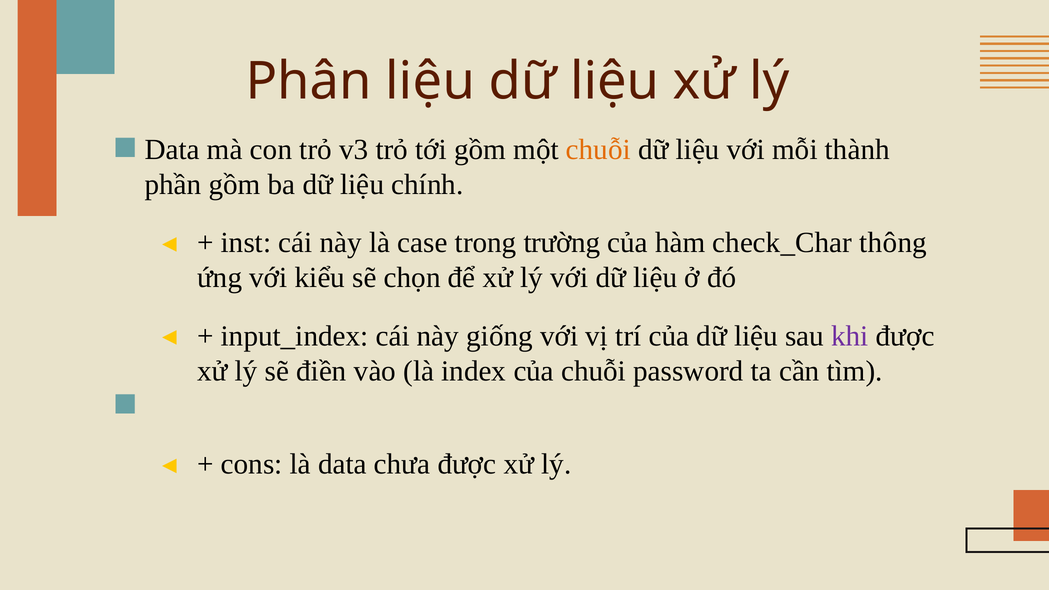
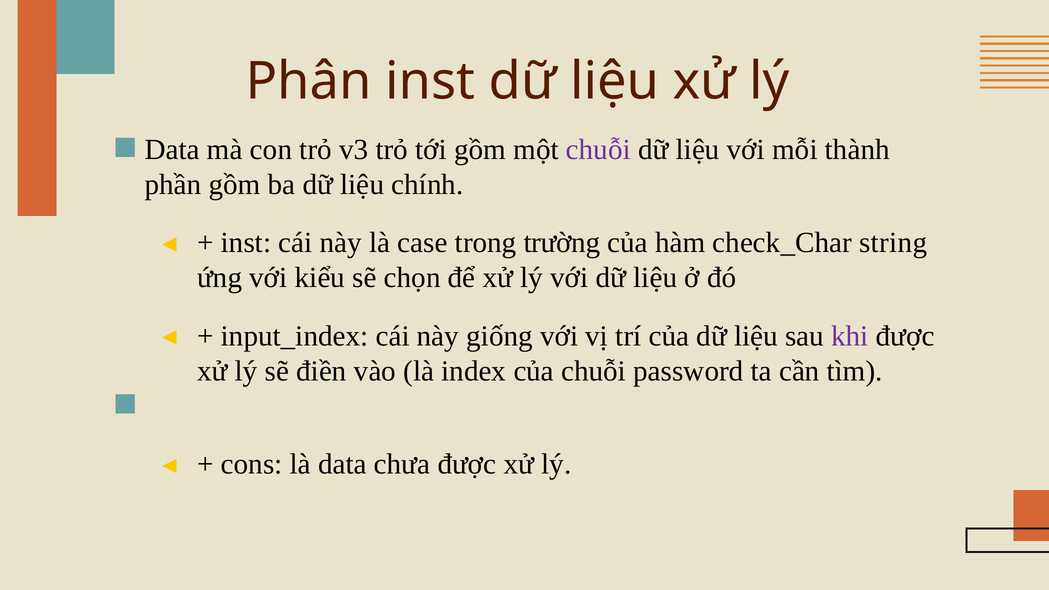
Phân liệu: liệu -> inst
chuỗi at (598, 150) colour: orange -> purple
thông: thông -> string
